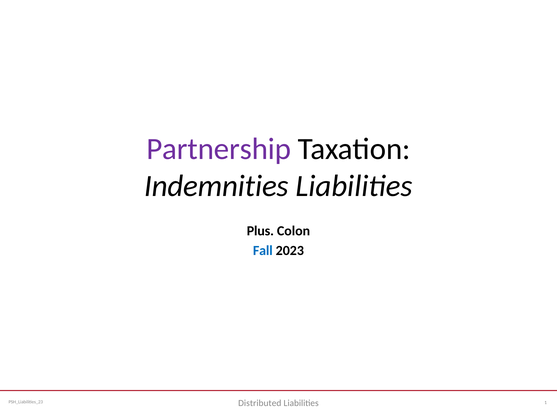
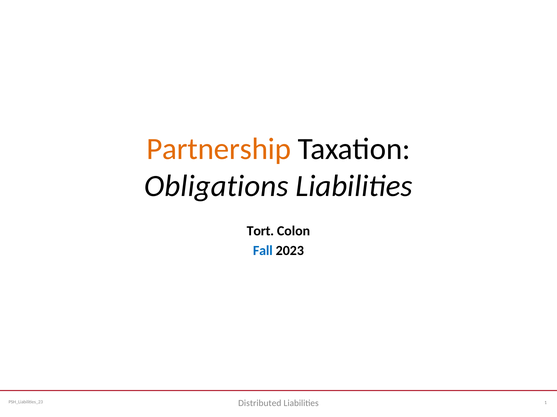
Partnership colour: purple -> orange
Indemnities: Indemnities -> Obligations
Plus: Plus -> Tort
